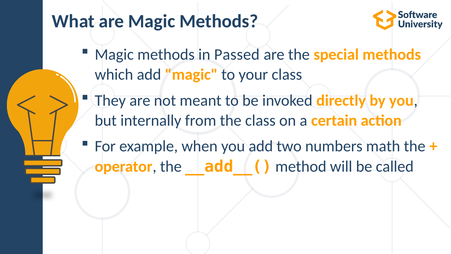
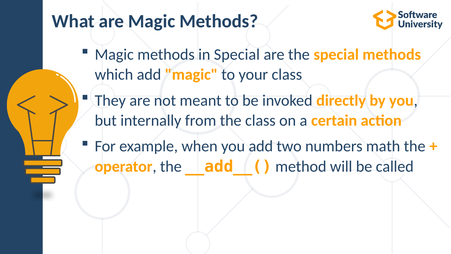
in Passed: Passed -> Special
